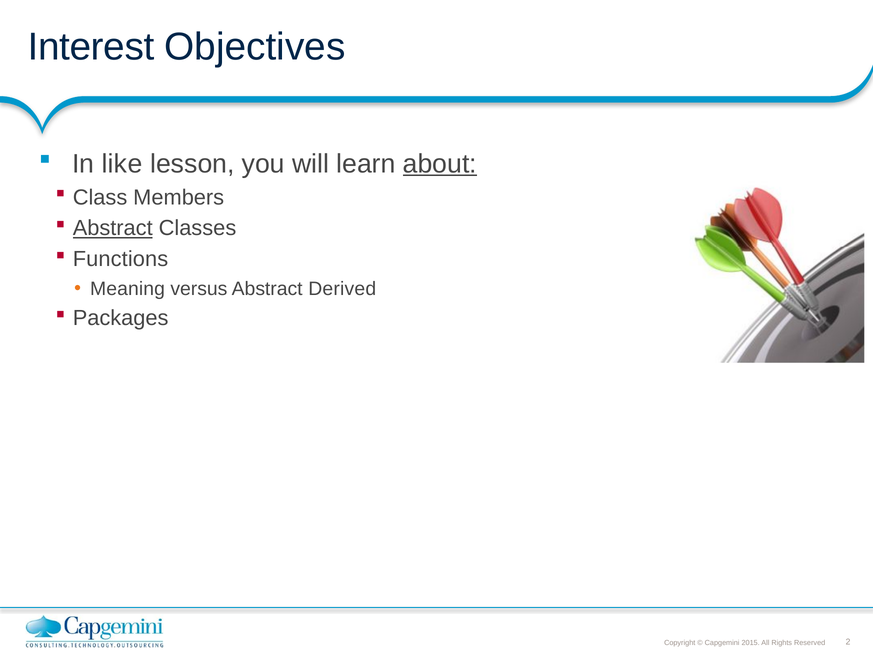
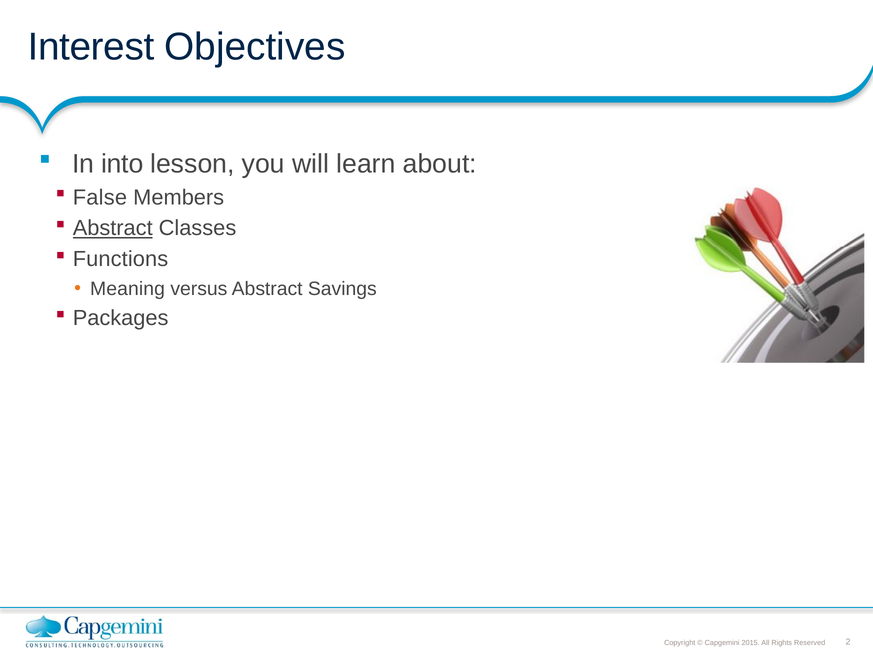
like: like -> into
about underline: present -> none
Class: Class -> False
Derived: Derived -> Savings
